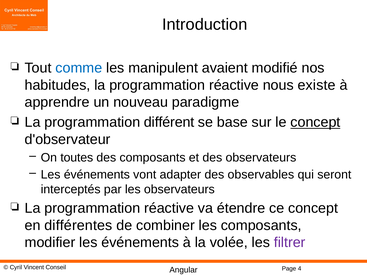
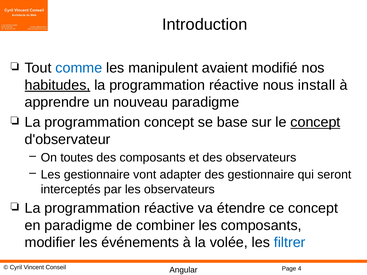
habitudes underline: none -> present
existe: existe -> install
programmation différent: différent -> concept
événements at (97, 175): événements -> gestionnaire
des observables: observables -> gestionnaire
en différentes: différentes -> paradigme
filtrer colour: purple -> blue
